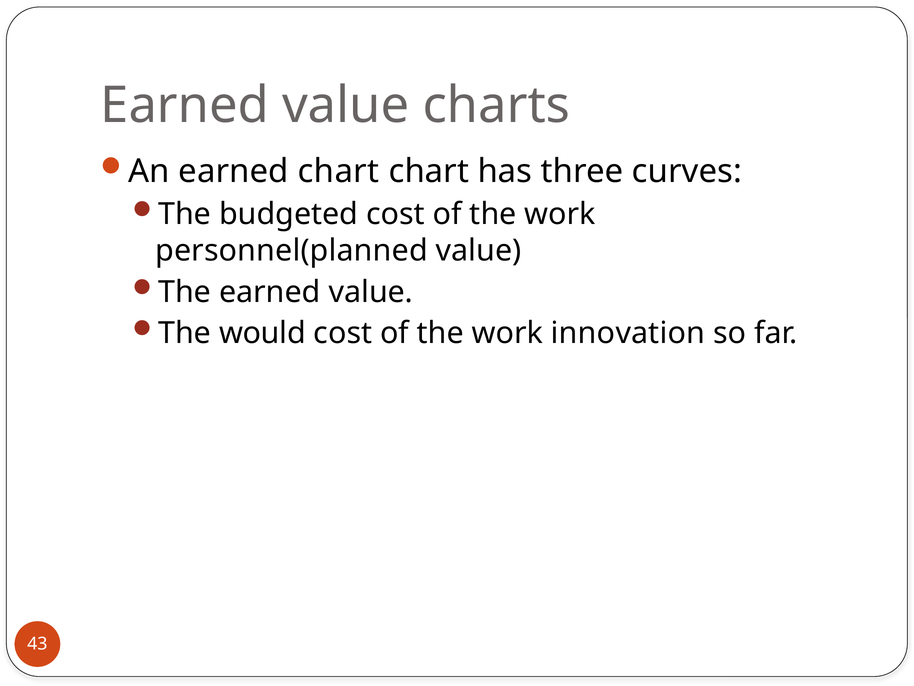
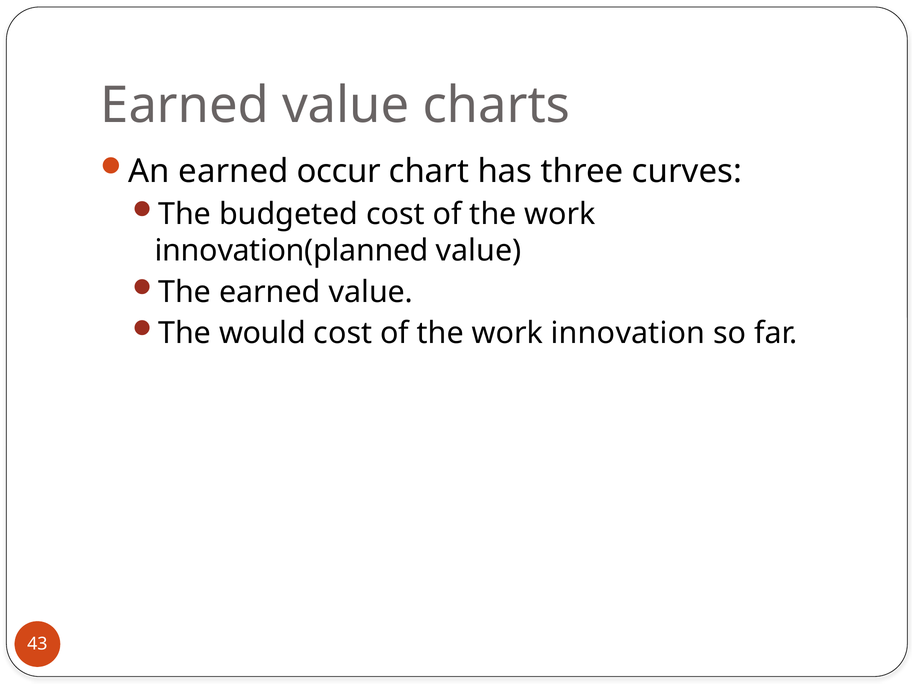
earned chart: chart -> occur
personnel(planned: personnel(planned -> innovation(planned
